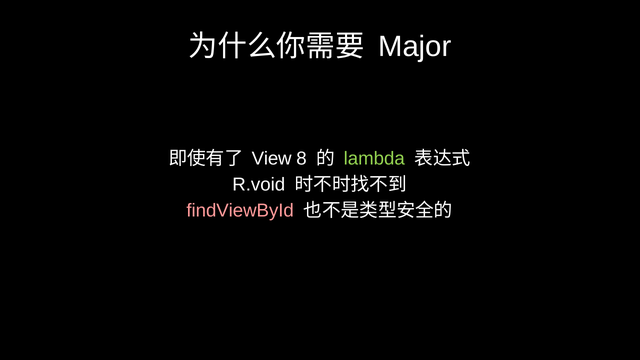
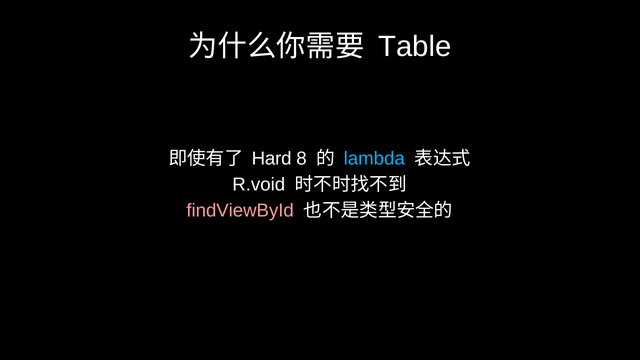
Major: Major -> Table
View: View -> Hard
lambda colour: light green -> light blue
